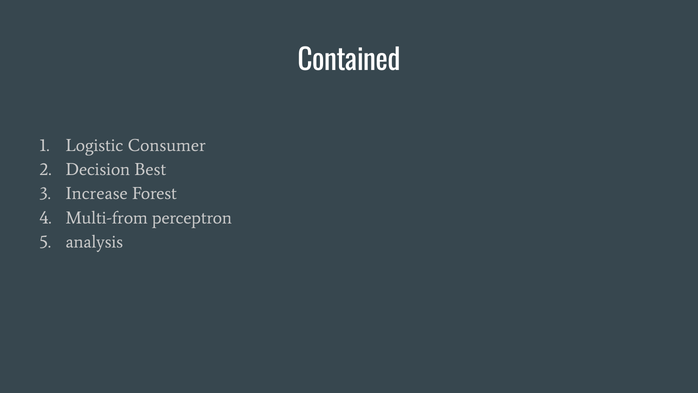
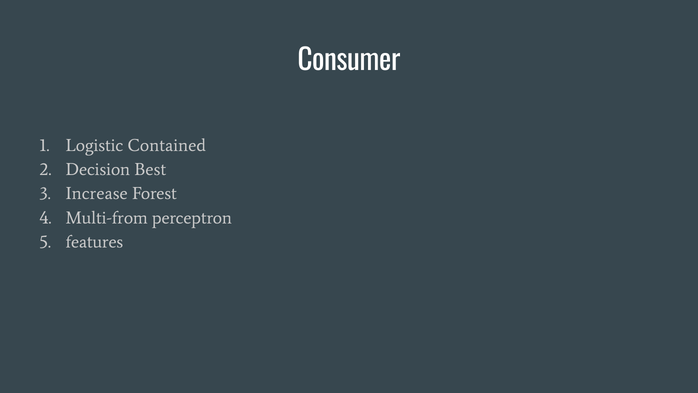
Contained: Contained -> Consumer
Consumer: Consumer -> Contained
analysis: analysis -> features
